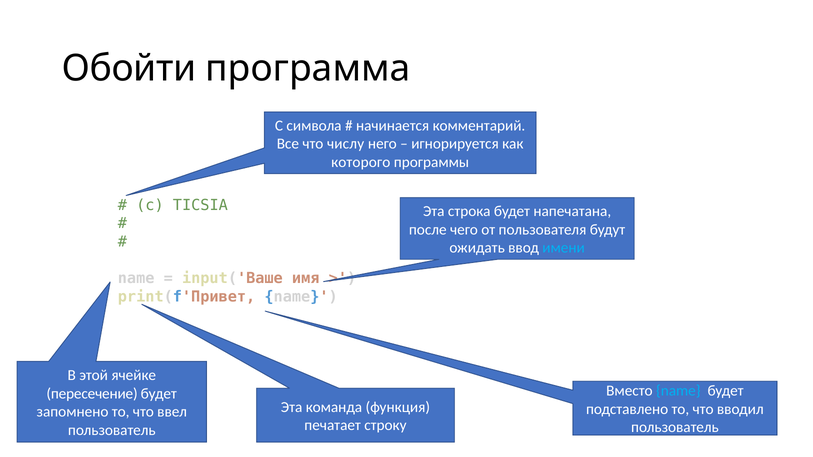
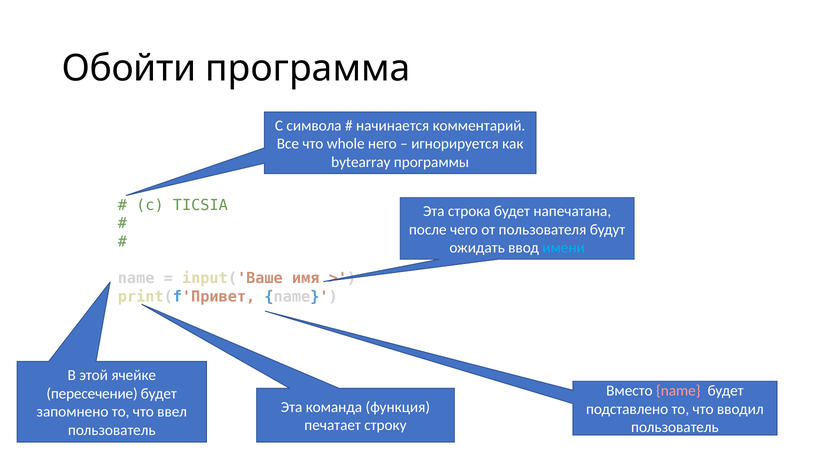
числу: числу -> whole
которого: которого -> bytearray
name at (678, 391) colour: light blue -> pink
